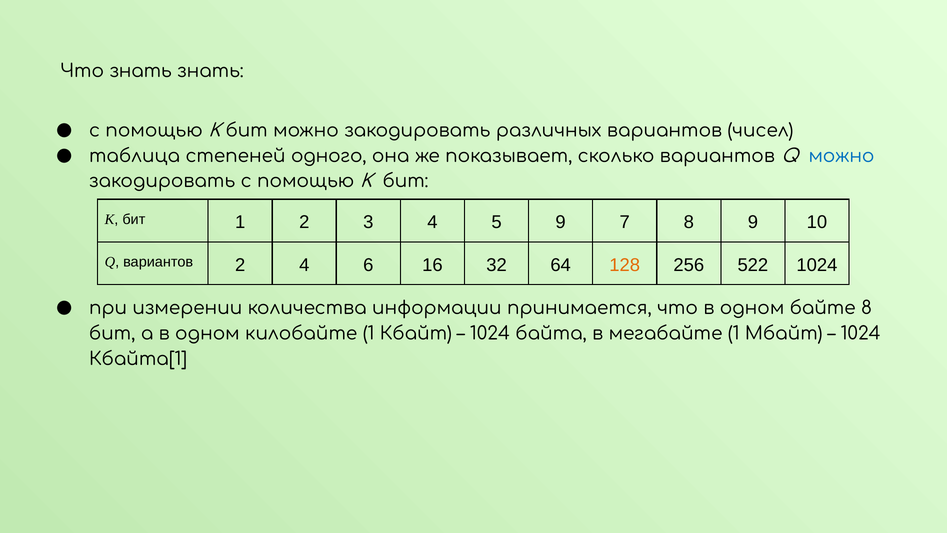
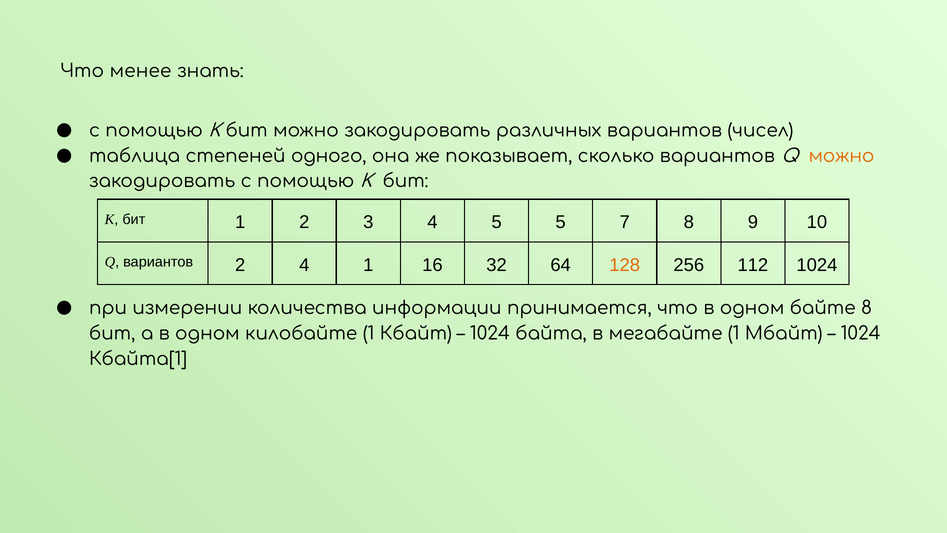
Что знать: знать -> менее
можно at (841, 156) colour: blue -> orange
5 9: 9 -> 5
4 6: 6 -> 1
522: 522 -> 112
